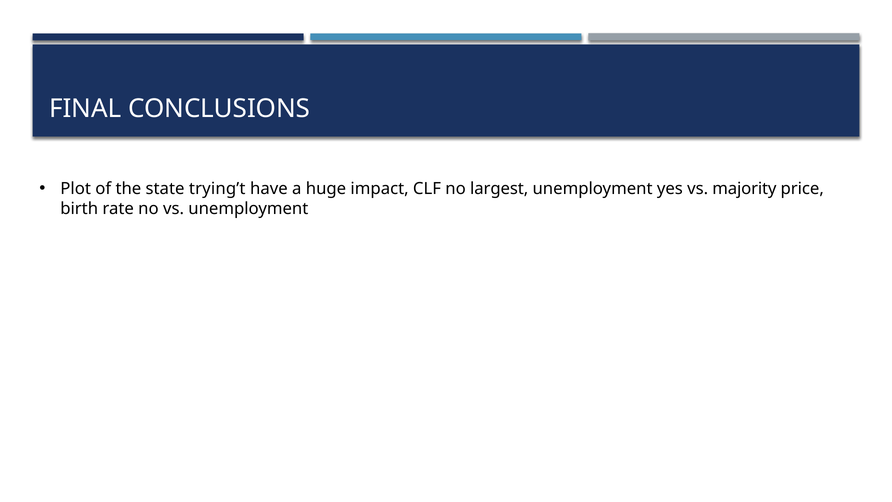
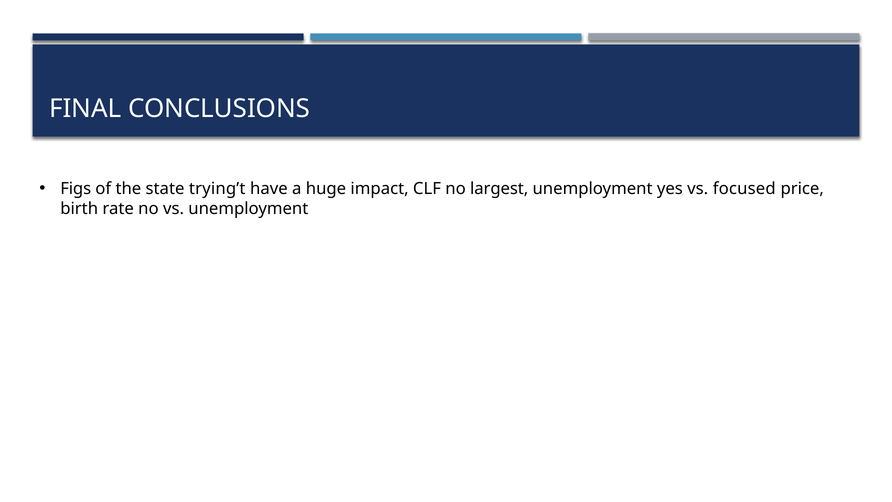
Plot: Plot -> Figs
majority: majority -> focused
